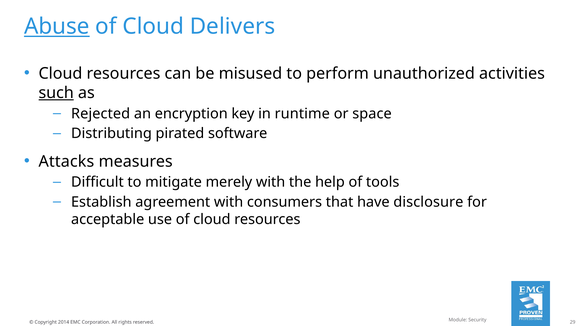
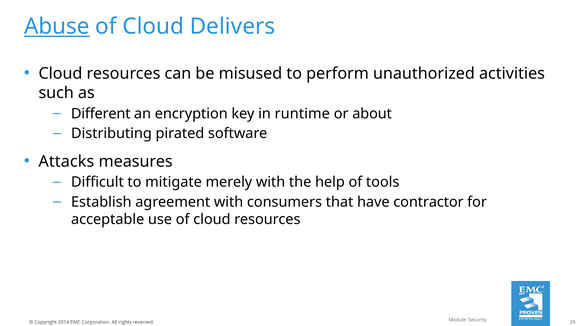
such underline: present -> none
Rejected: Rejected -> Different
space: space -> about
disclosure: disclosure -> contractor
